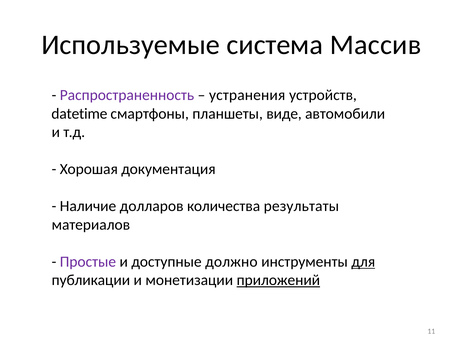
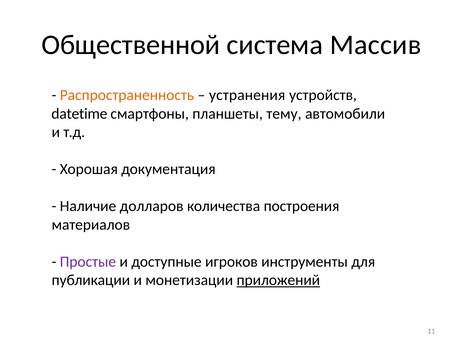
Используемые: Используемые -> Общественной
Распространенность colour: purple -> orange
виде: виде -> тему
результаты: результаты -> построения
должно: должно -> игроков
для underline: present -> none
